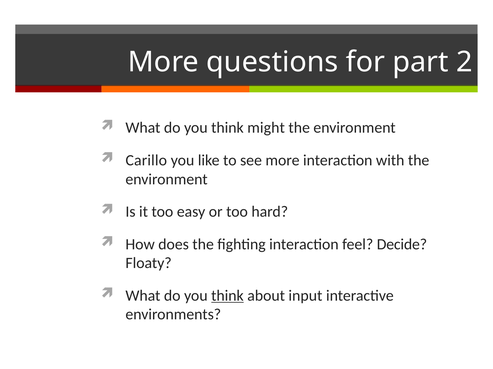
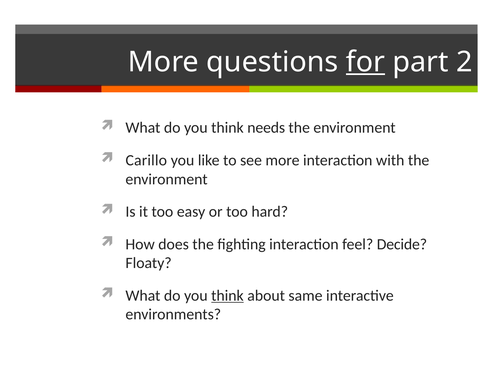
for underline: none -> present
might: might -> needs
input: input -> same
